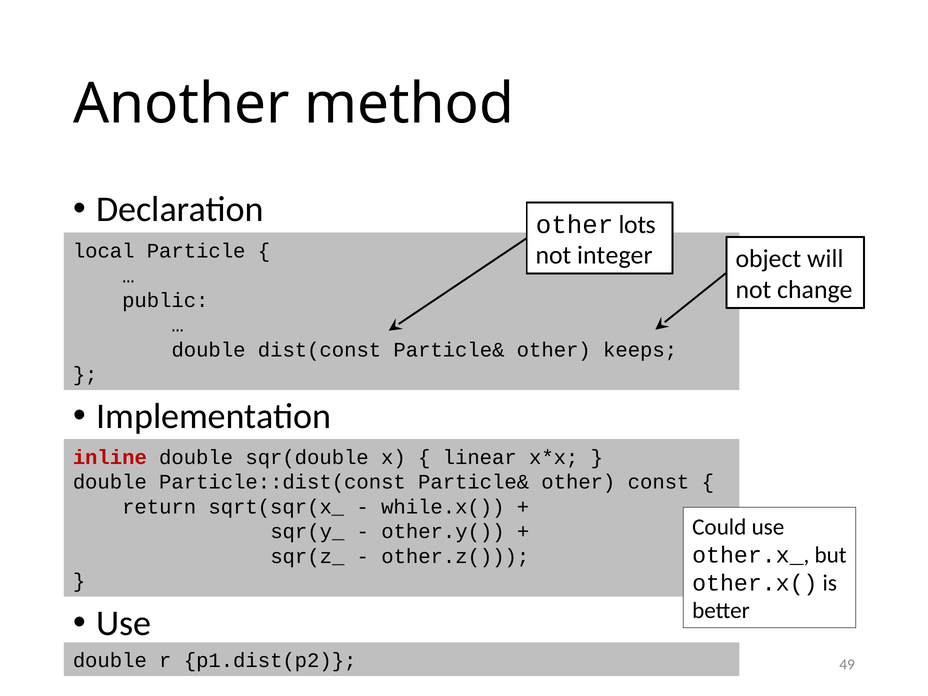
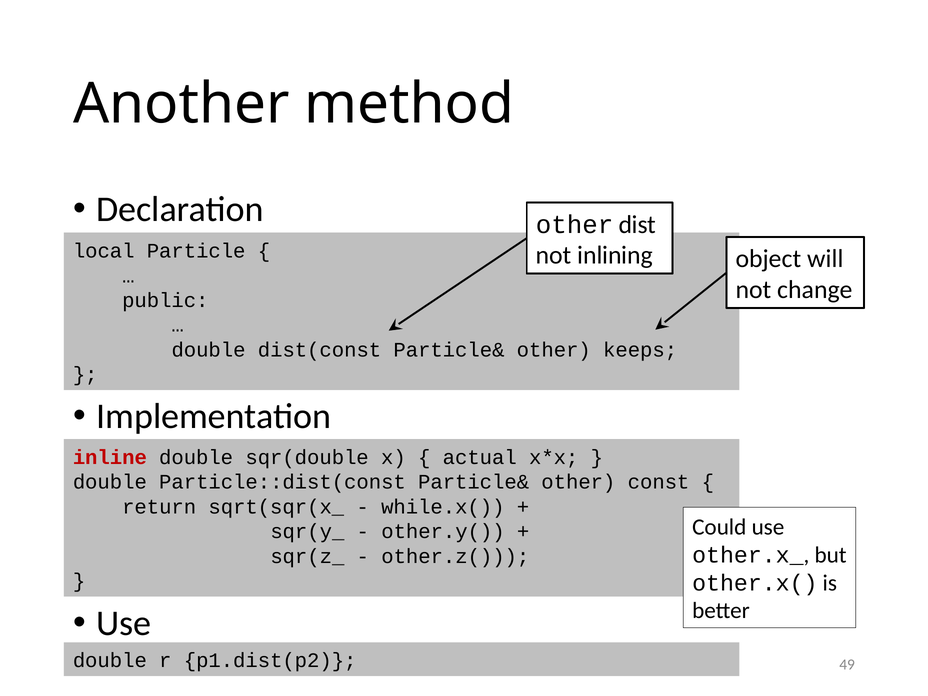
lots: lots -> dist
integer: integer -> inlining
linear: linear -> actual
